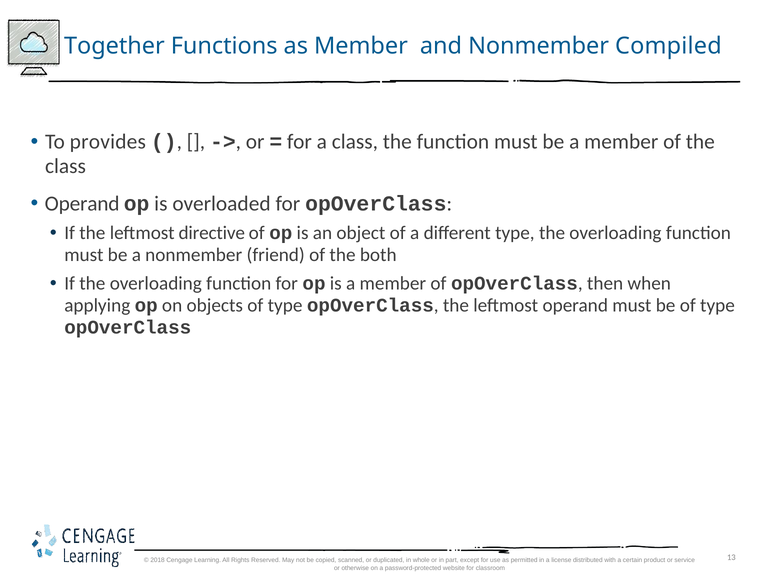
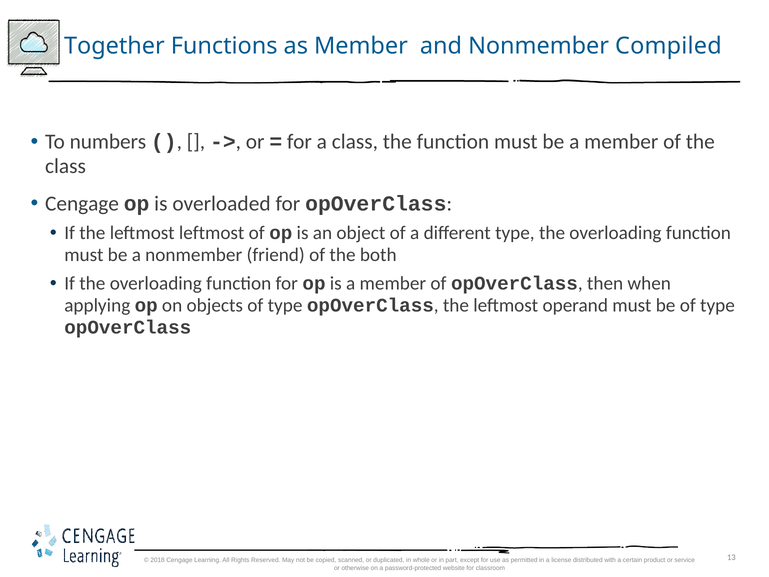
provides: provides -> numbers
Operand at (82, 203): Operand -> Cengage
leftmost directive: directive -> leftmost
